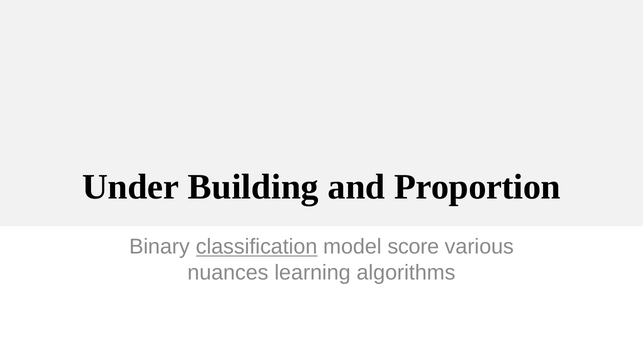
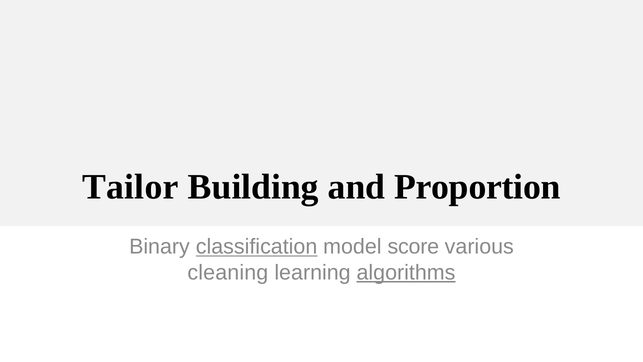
Under: Under -> Tailor
nuances: nuances -> cleaning
algorithms underline: none -> present
